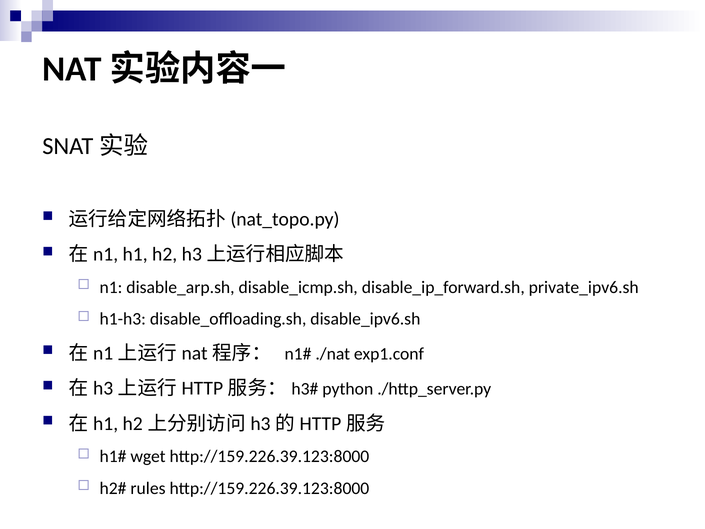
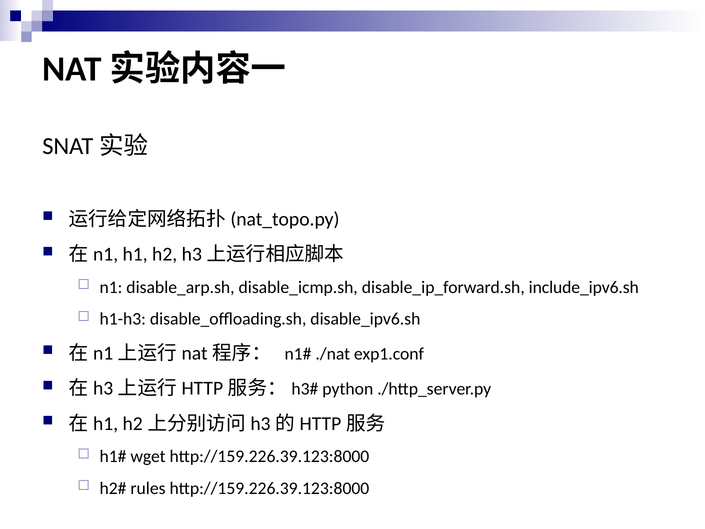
private_ipv6.sh: private_ipv6.sh -> include_ipv6.sh
